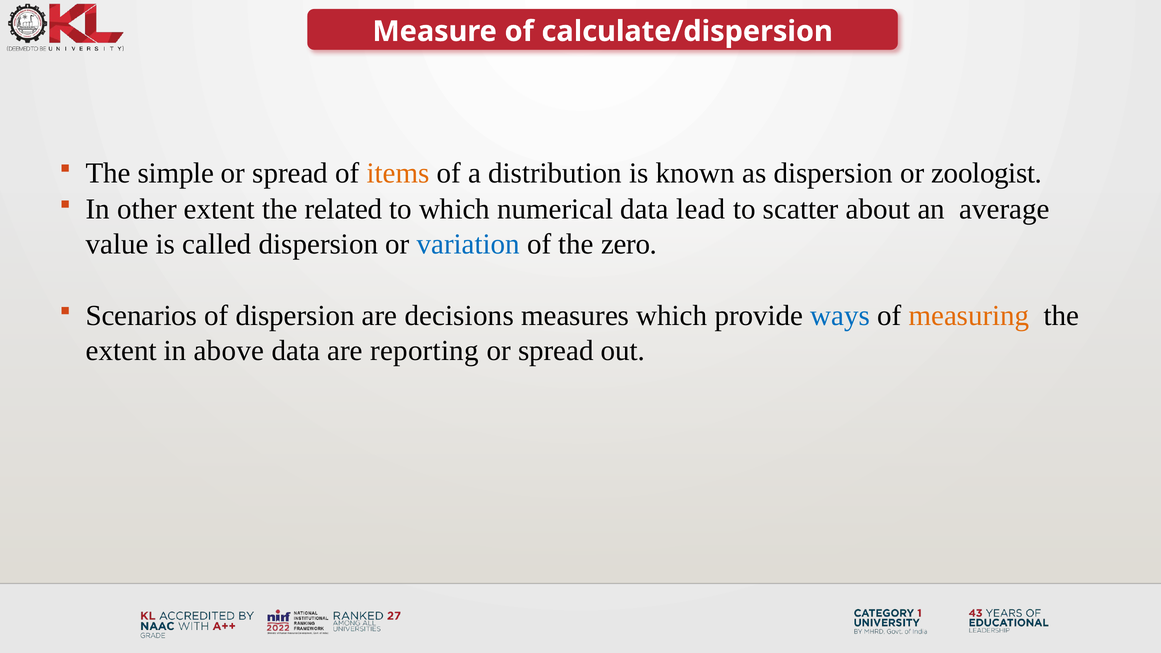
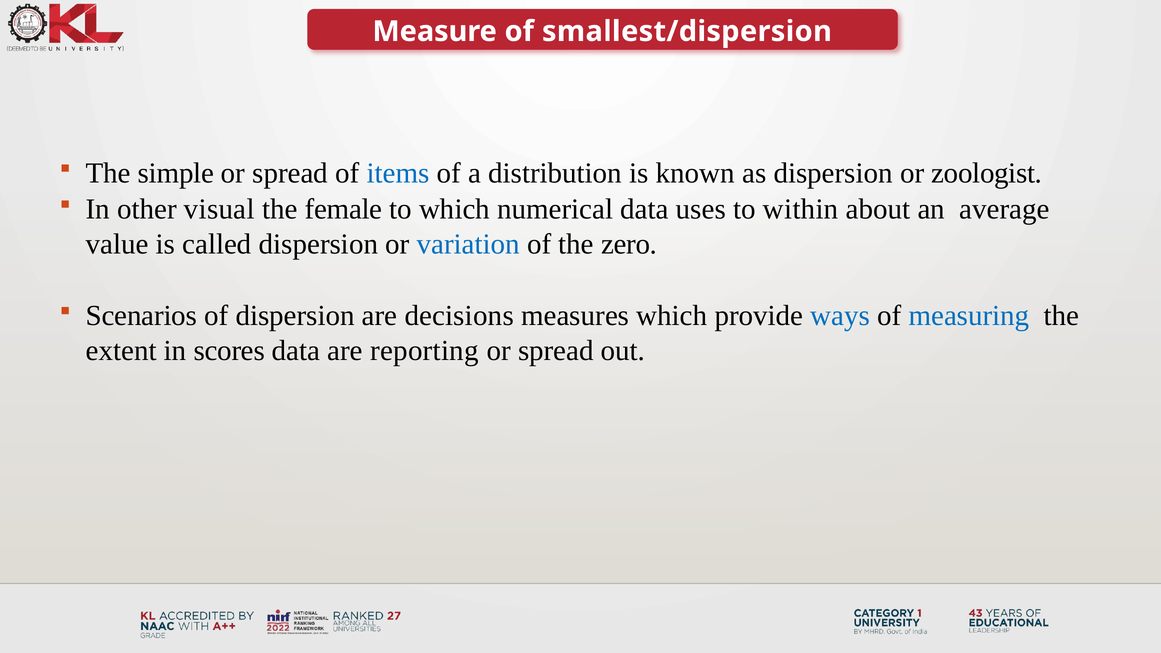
calculate/dispersion: calculate/dispersion -> smallest/dispersion
items colour: orange -> blue
other extent: extent -> visual
related: related -> female
lead: lead -> uses
scatter: scatter -> within
measuring colour: orange -> blue
above: above -> scores
